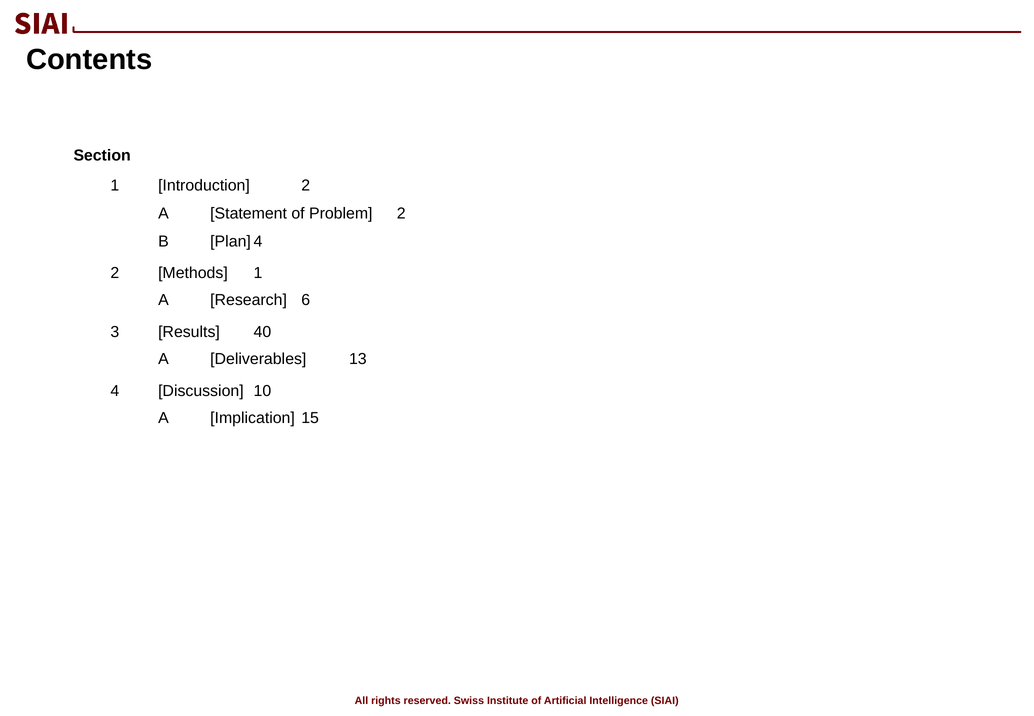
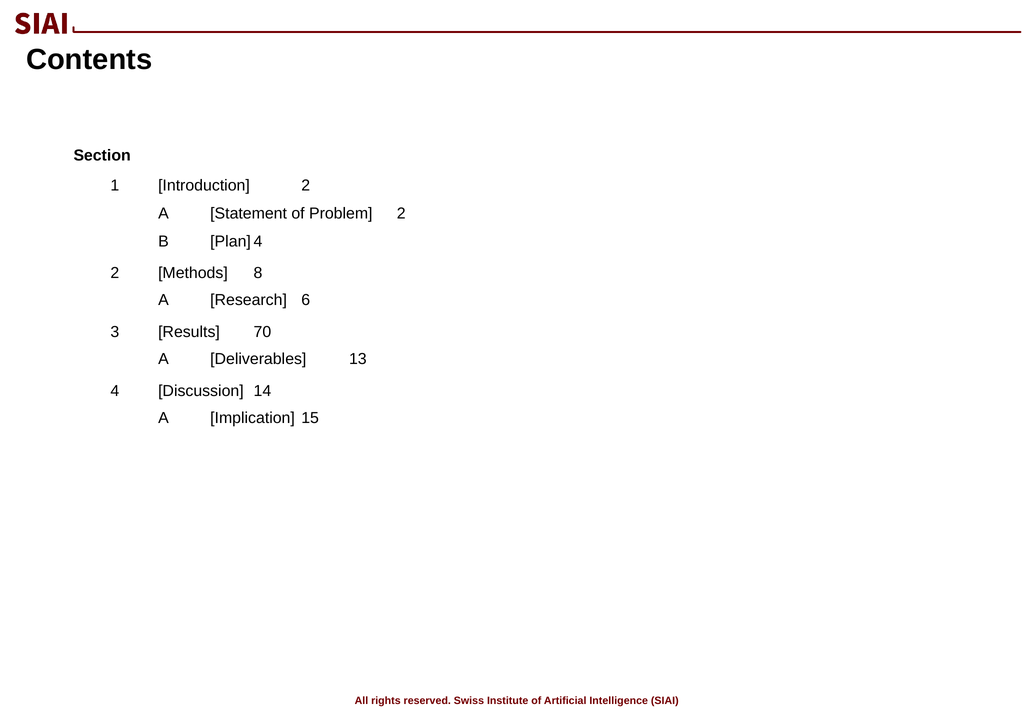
Methods 1: 1 -> 8
40: 40 -> 70
10: 10 -> 14
